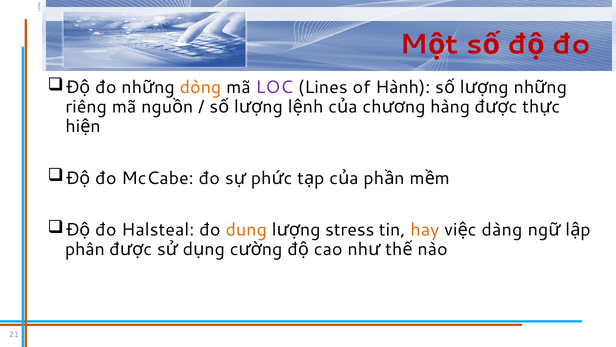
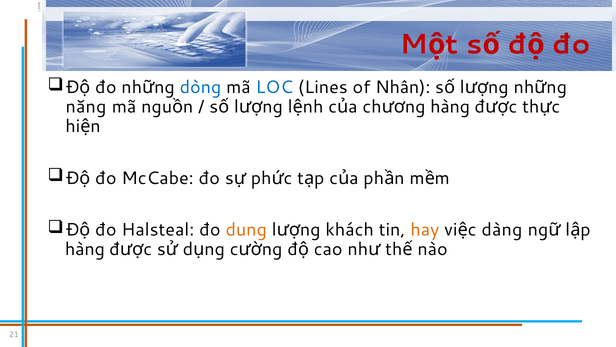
dòng colour: orange -> blue
LOC colour: purple -> blue
Hành: Hành -> Nhân
riêng: riêng -> năng
stress: stress -> khách
phân at (85, 249): phân -> hàng
